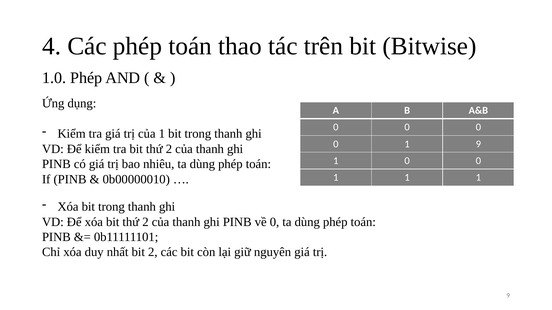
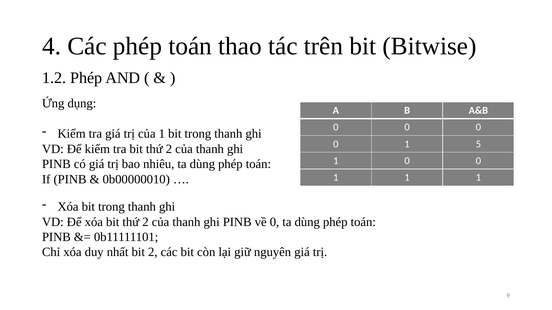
1.0: 1.0 -> 1.2
1 9: 9 -> 5
